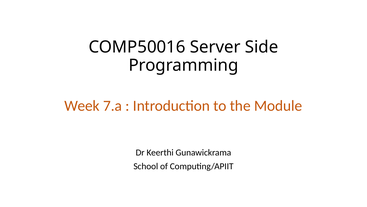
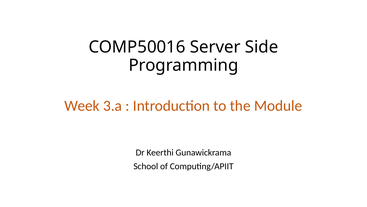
7.a: 7.a -> 3.a
